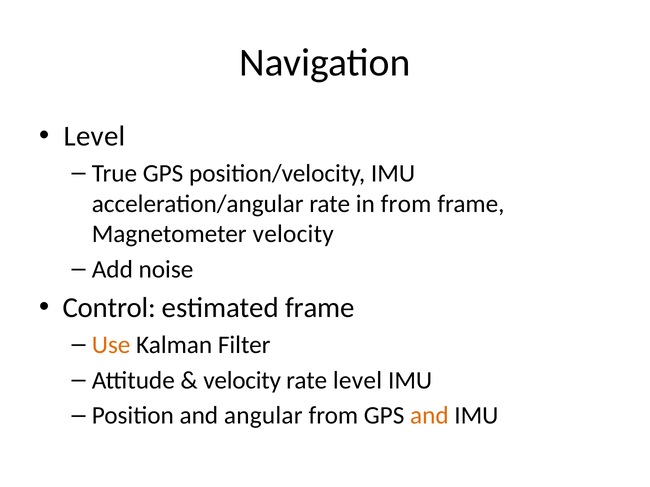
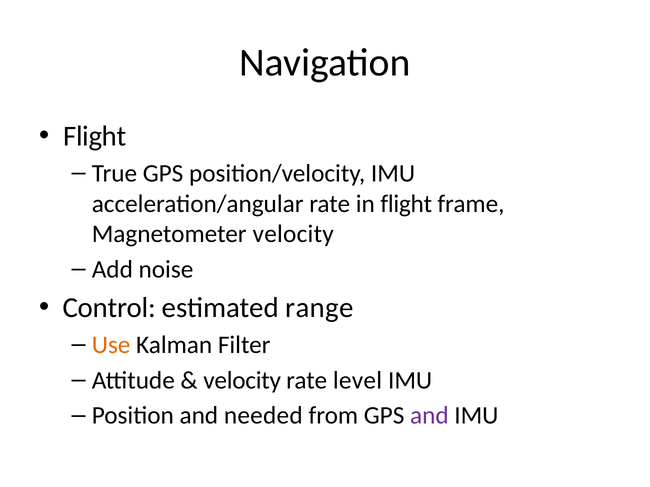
Level at (94, 136): Level -> Flight
in from: from -> flight
estimated frame: frame -> range
angular: angular -> needed
and at (429, 416) colour: orange -> purple
